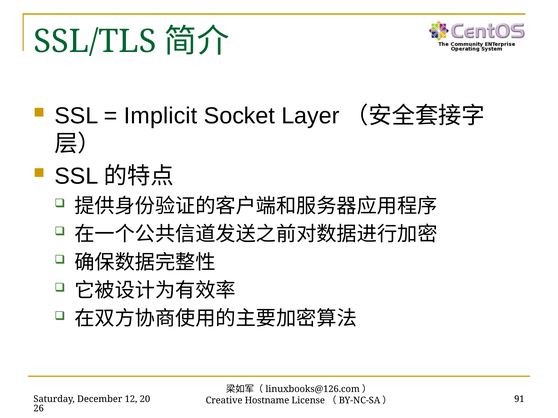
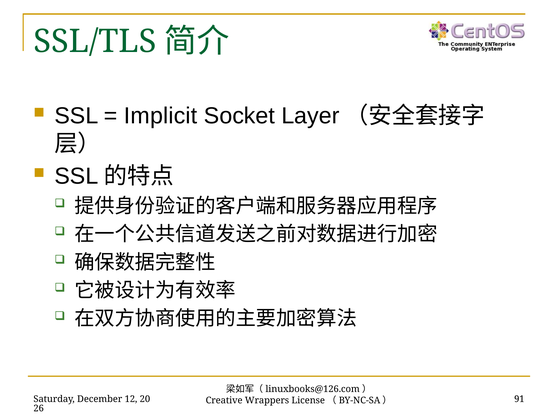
Hostname: Hostname -> Wrappers
